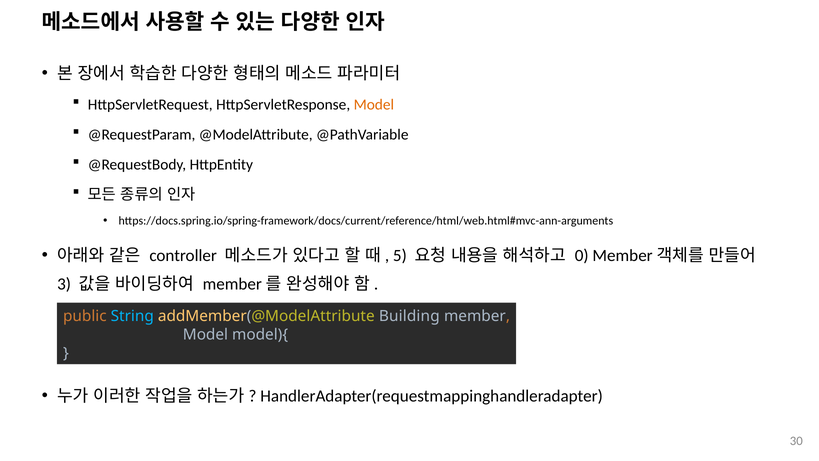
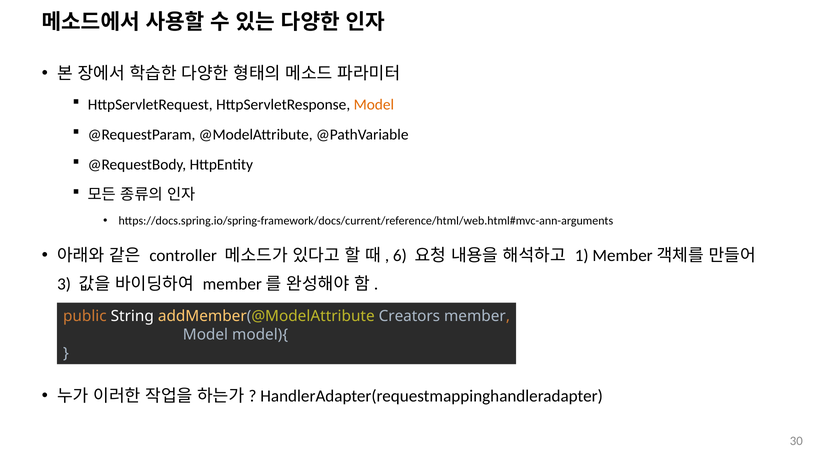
5: 5 -> 6
0: 0 -> 1
String colour: light blue -> white
Building: Building -> Creators
